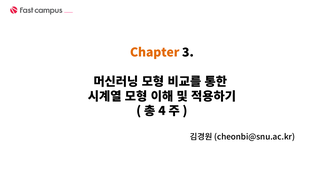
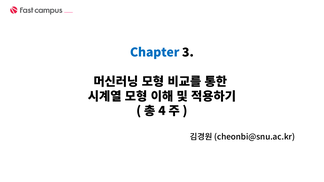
Chapter colour: orange -> blue
